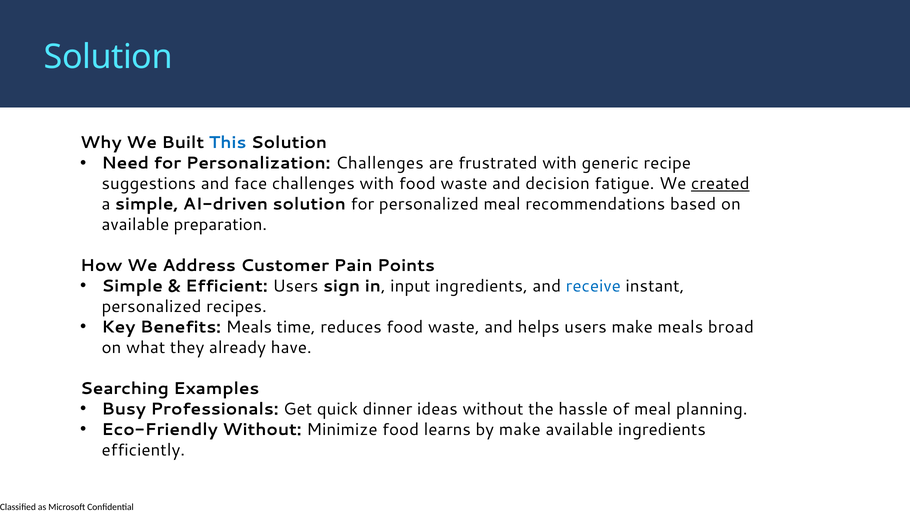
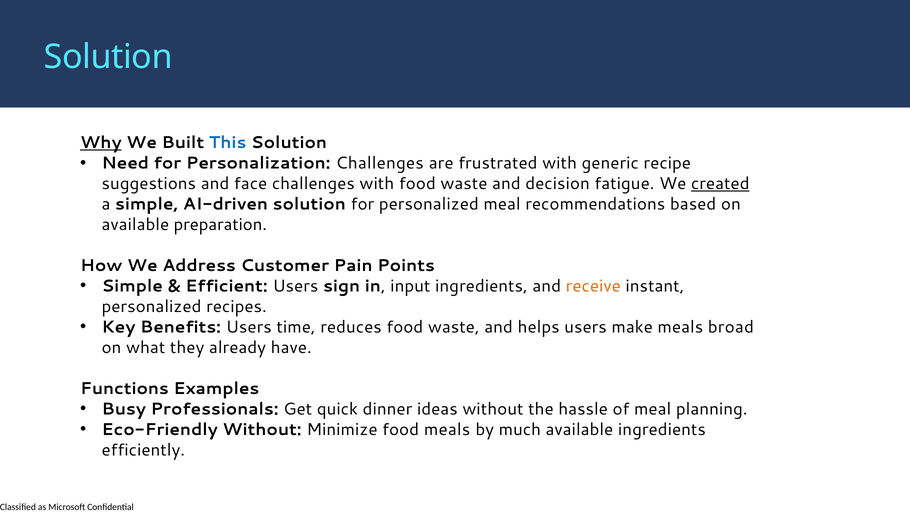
Why underline: none -> present
receive colour: blue -> orange
Benefits Meals: Meals -> Users
Searching: Searching -> Functions
food learns: learns -> meals
by make: make -> much
